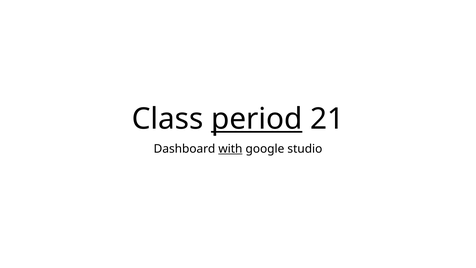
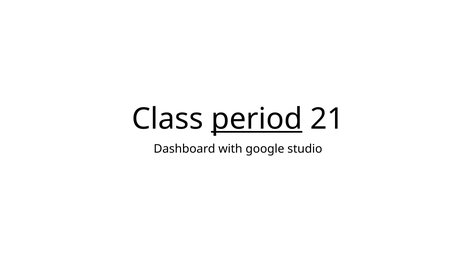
with underline: present -> none
